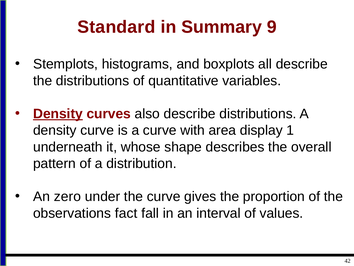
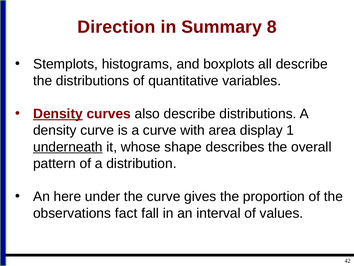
Standard: Standard -> Direction
9: 9 -> 8
underneath underline: none -> present
zero: zero -> here
